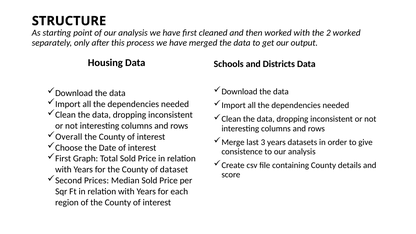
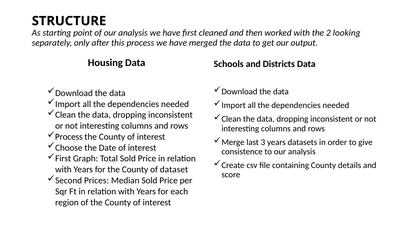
2 worked: worked -> looking
Overall at (69, 137): Overall -> Process
